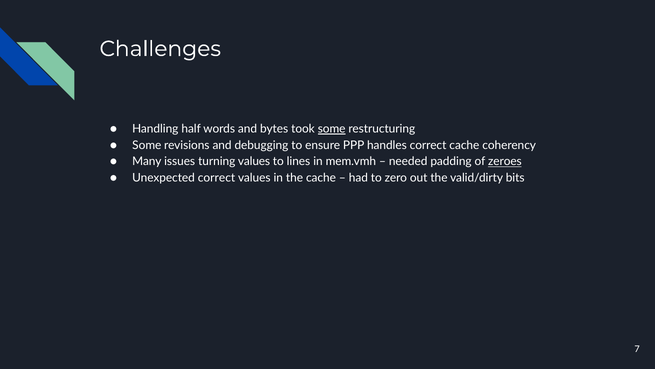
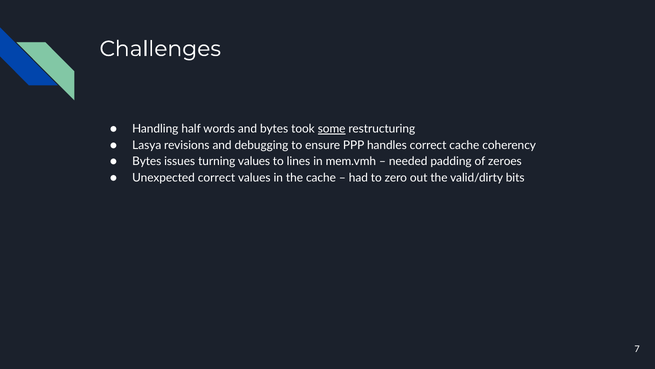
Some at (147, 145): Some -> Lasya
Many at (147, 161): Many -> Bytes
zeroes underline: present -> none
